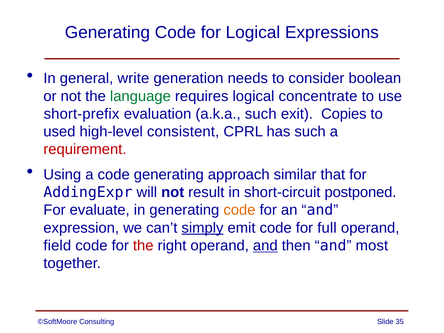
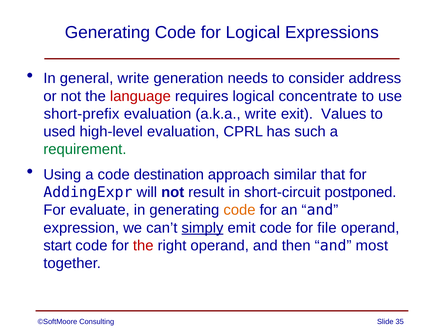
boolean: boolean -> address
language colour: green -> red
a.k.a such: such -> write
Copies: Copies -> Values
high-level consistent: consistent -> evaluation
requirement colour: red -> green
code generating: generating -> destination
full: full -> file
field: field -> start
and at (265, 246) underline: present -> none
